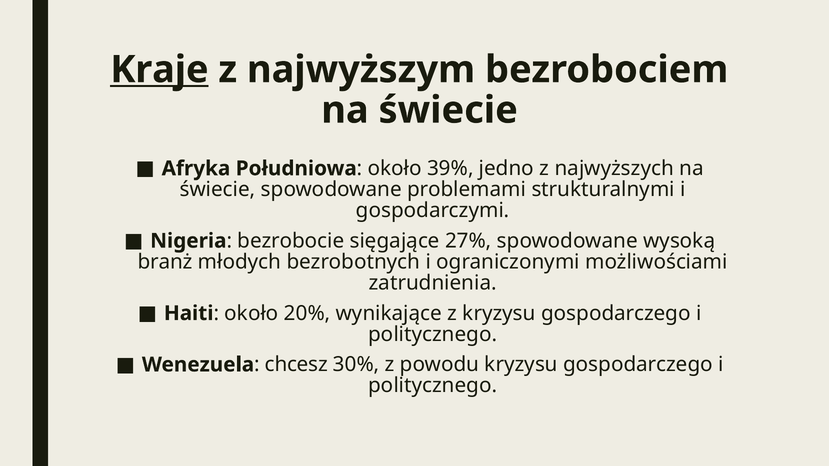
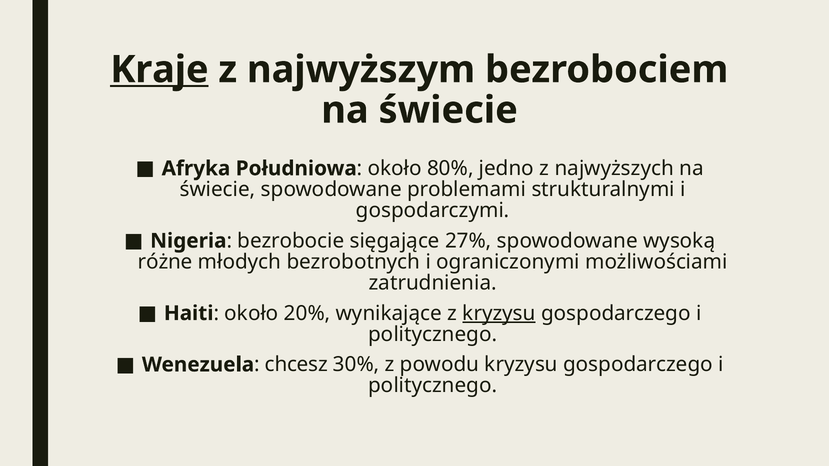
39%: 39% -> 80%
branż: branż -> różne
kryzysu at (499, 313) underline: none -> present
